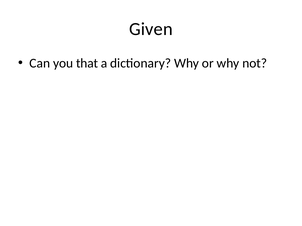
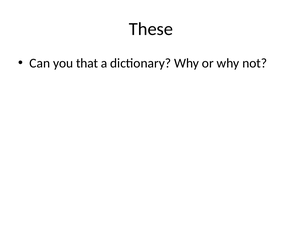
Given: Given -> These
